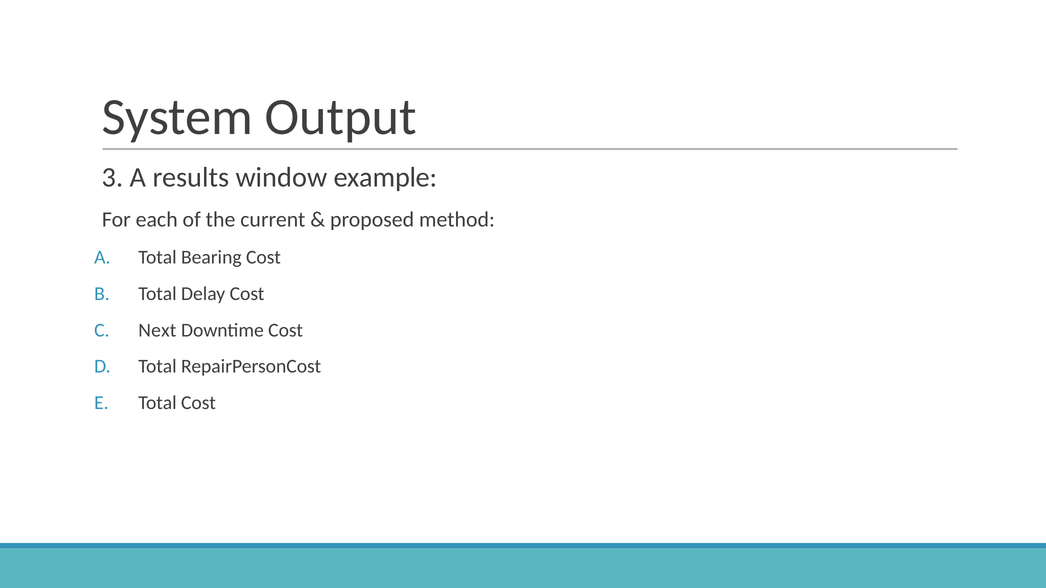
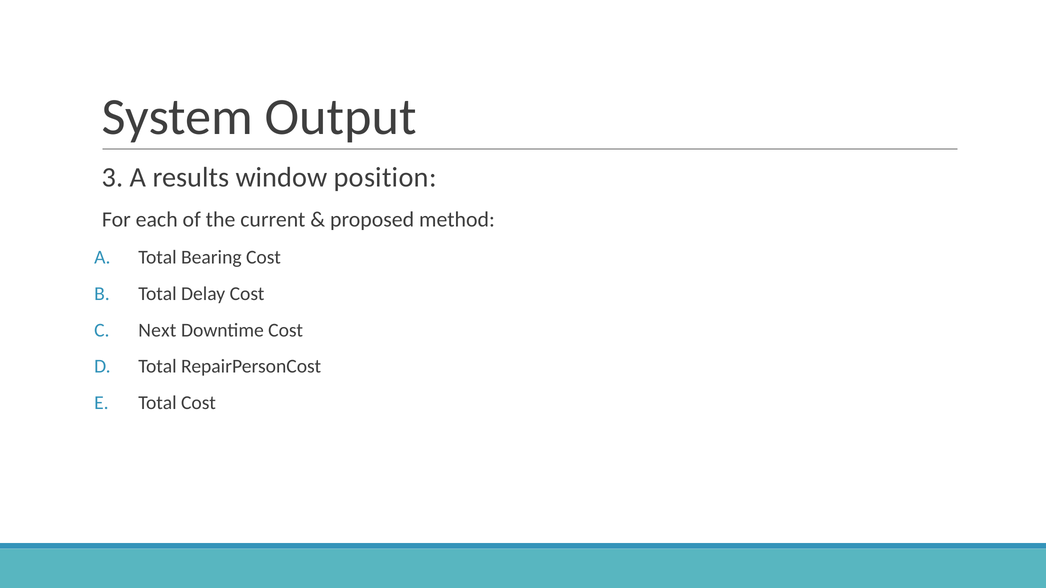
example: example -> position
